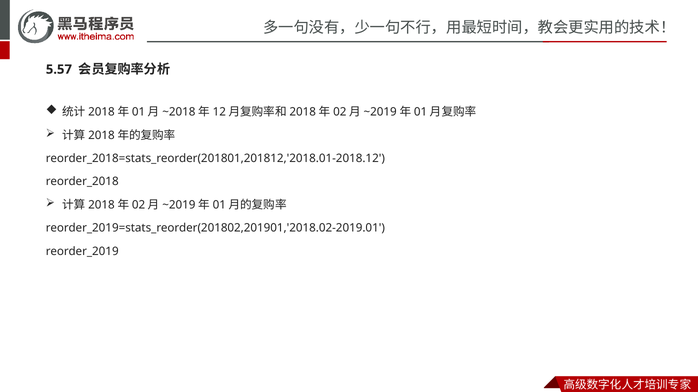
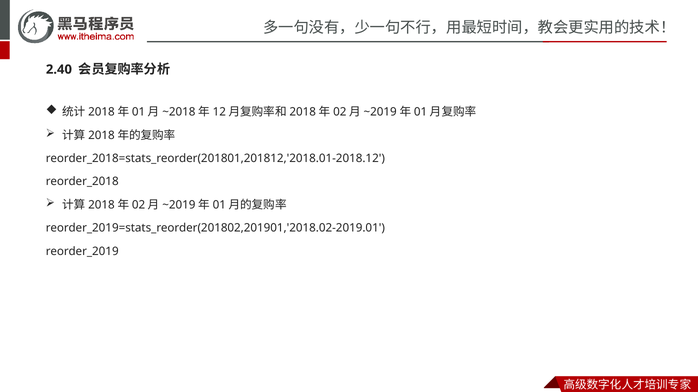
5.57: 5.57 -> 2.40
